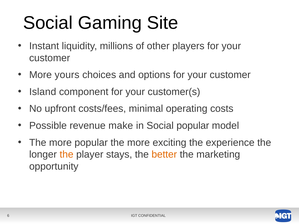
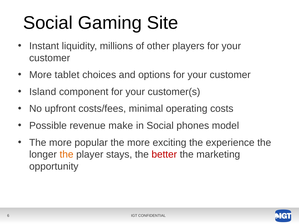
yours: yours -> tablet
Social popular: popular -> phones
better colour: orange -> red
